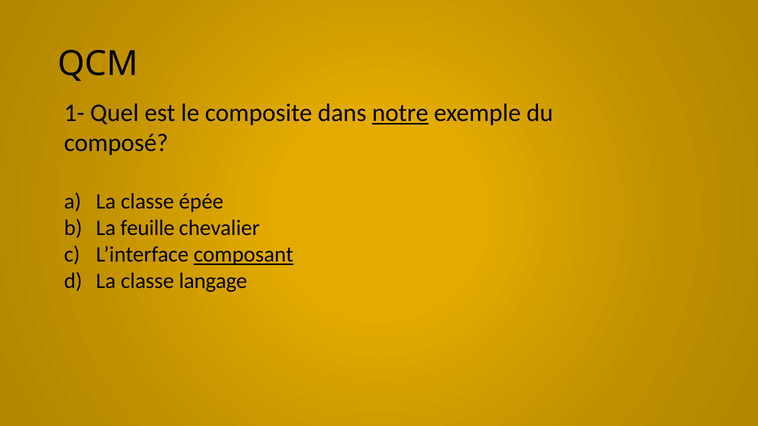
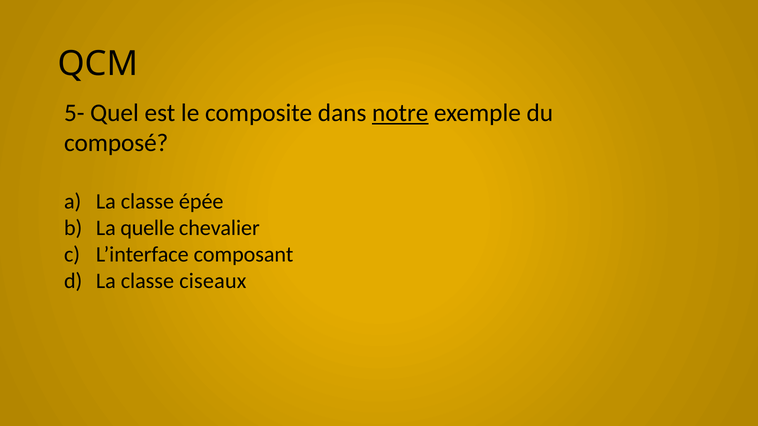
1-: 1- -> 5-
feuille: feuille -> quelle
composant underline: present -> none
langage: langage -> ciseaux
